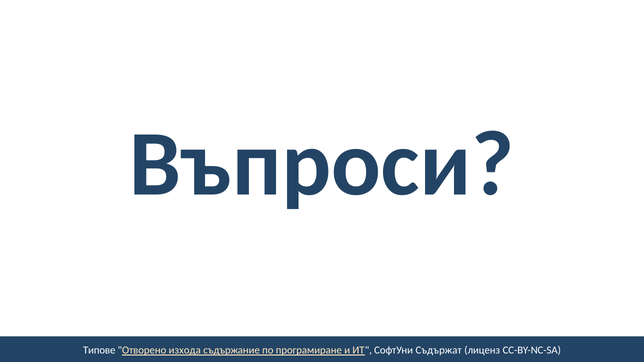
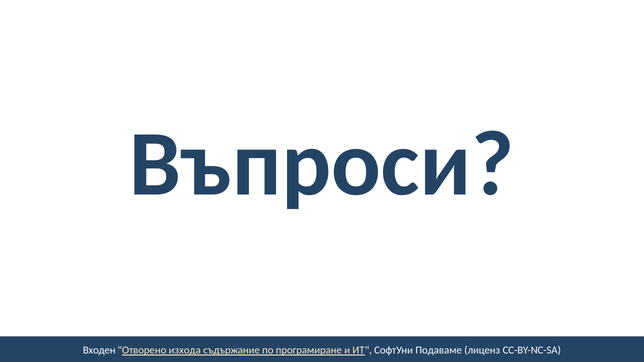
Типове: Типове -> Входен
Съдържат: Съдържат -> Подаваме
